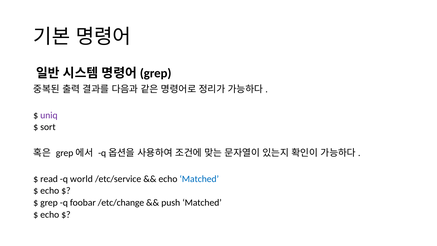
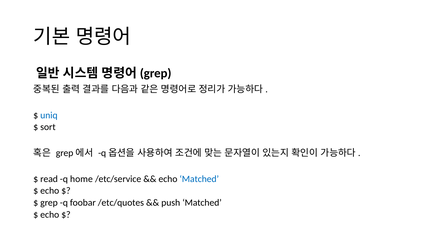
uniq colour: purple -> blue
world: world -> home
/etc/change: /etc/change -> /etc/quotes
